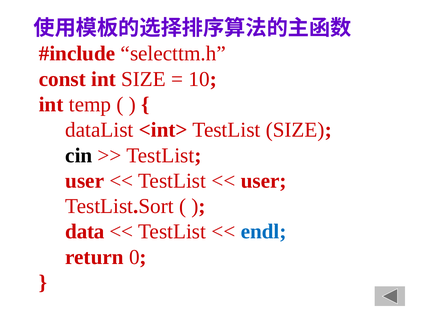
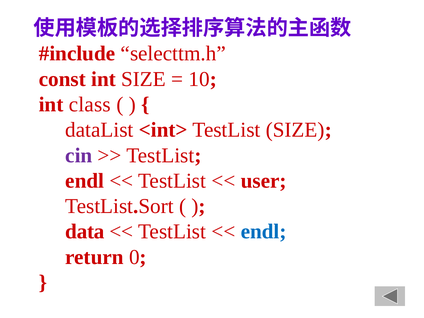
temp: temp -> class
cin colour: black -> purple
user at (85, 181): user -> endl
